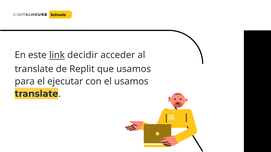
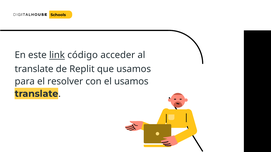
decidir: decidir -> código
ejecutar: ejecutar -> resolver
